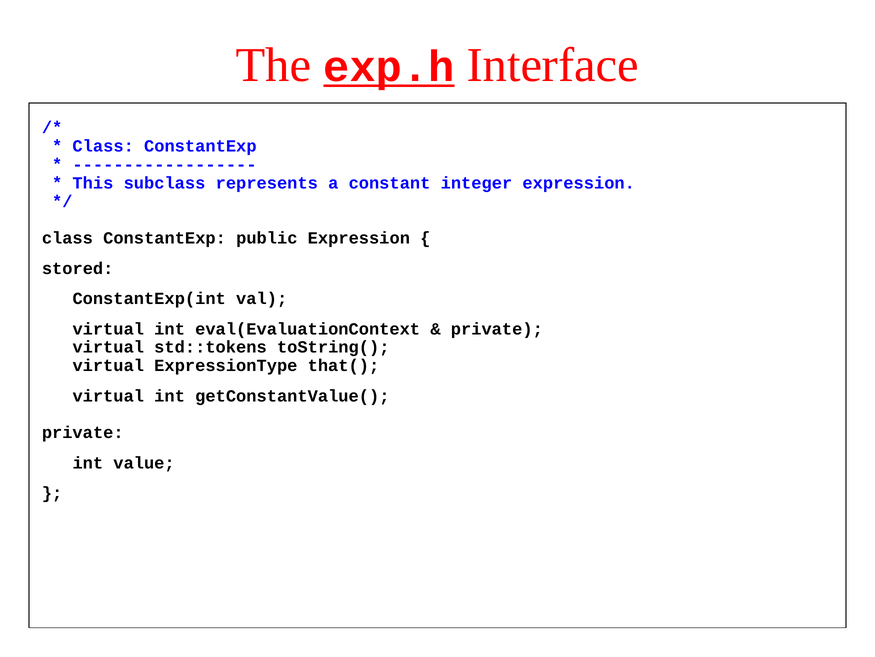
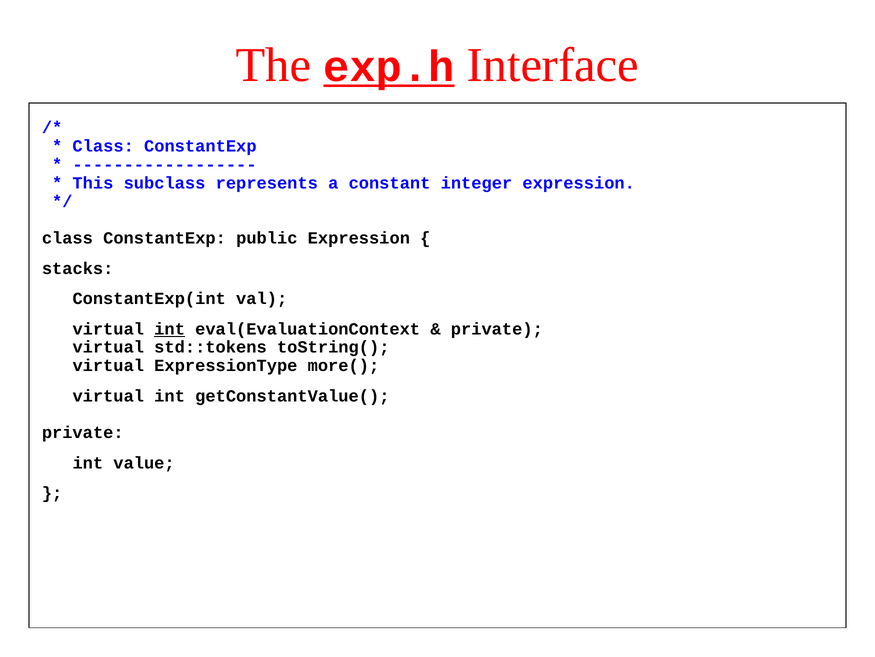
stored: stored -> stacks
int at (170, 329) underline: none -> present
that(: that( -> more(
